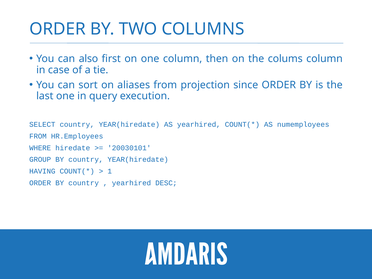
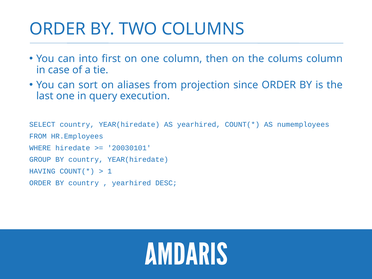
also: also -> into
